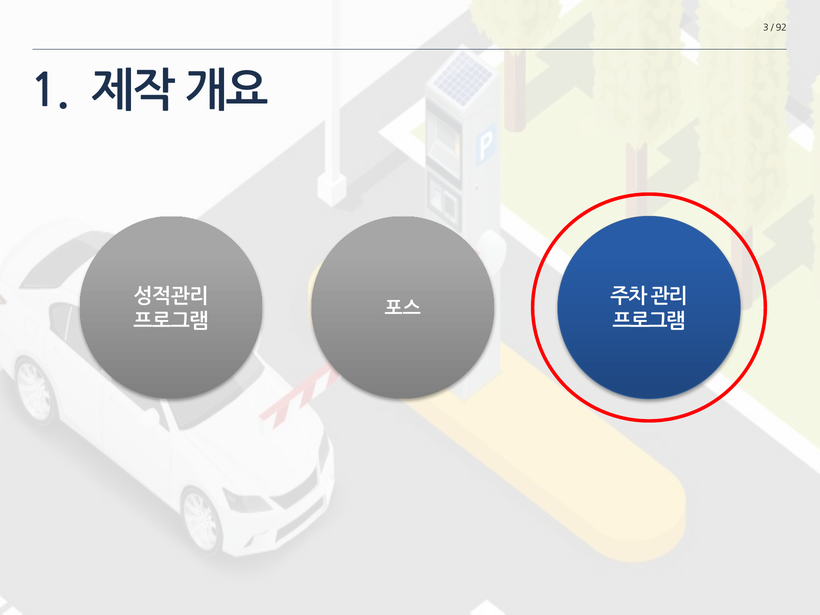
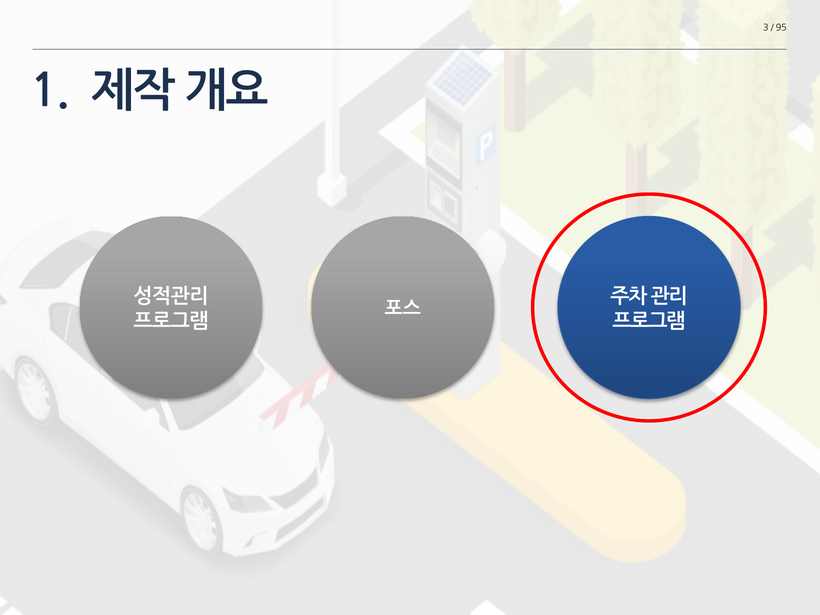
92: 92 -> 95
